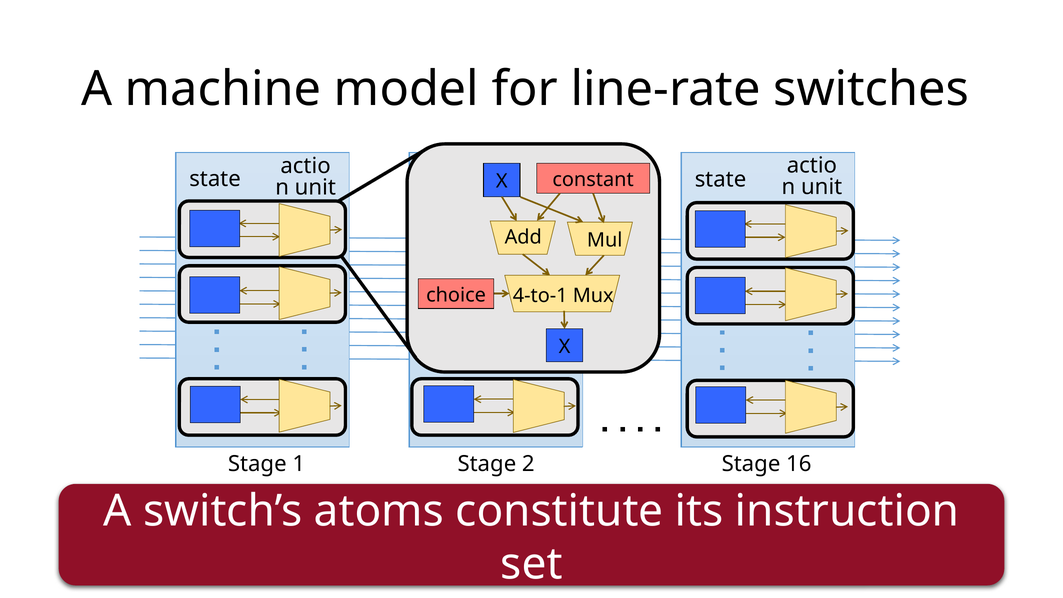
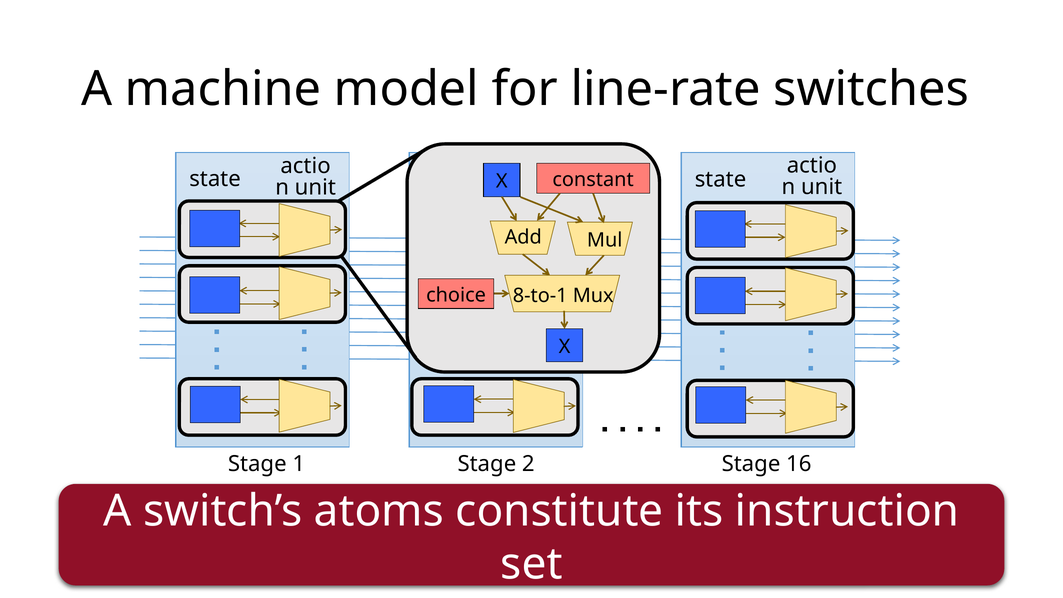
4-to-1: 4-to-1 -> 8-to-1
